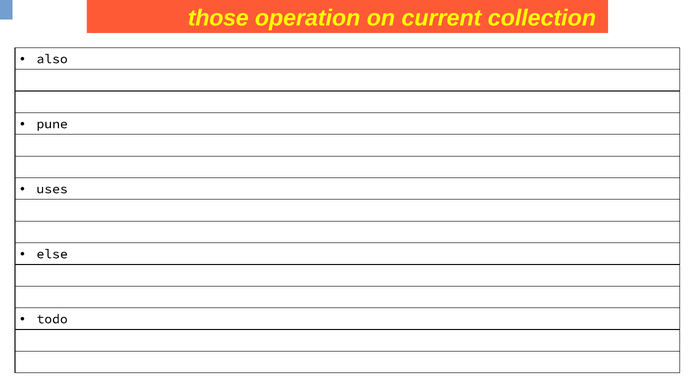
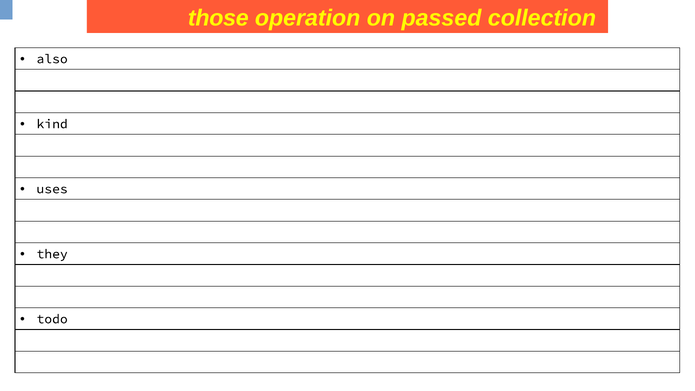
current: current -> passed
pune: pune -> kind
else: else -> they
